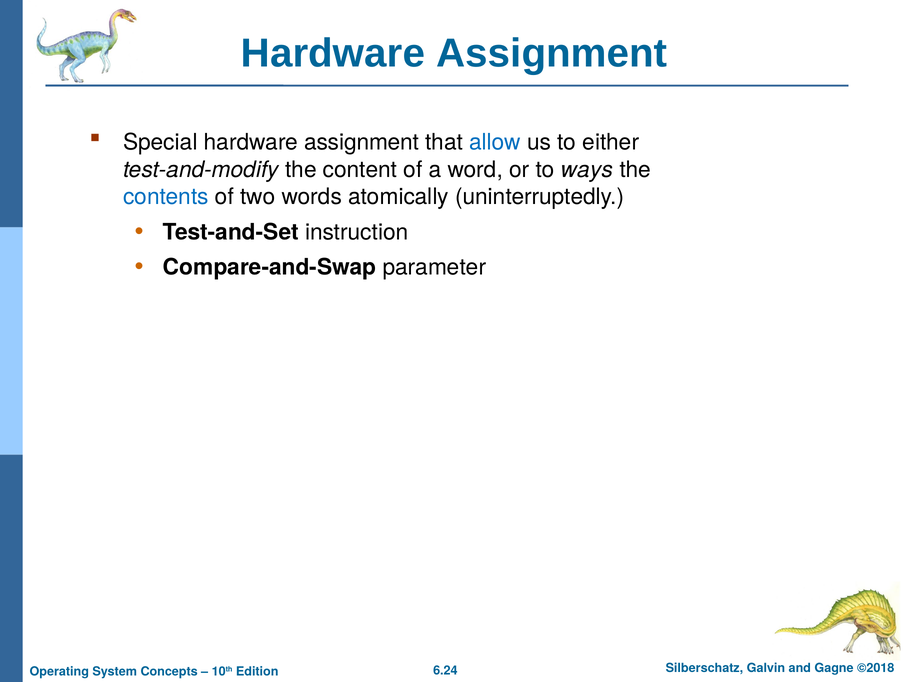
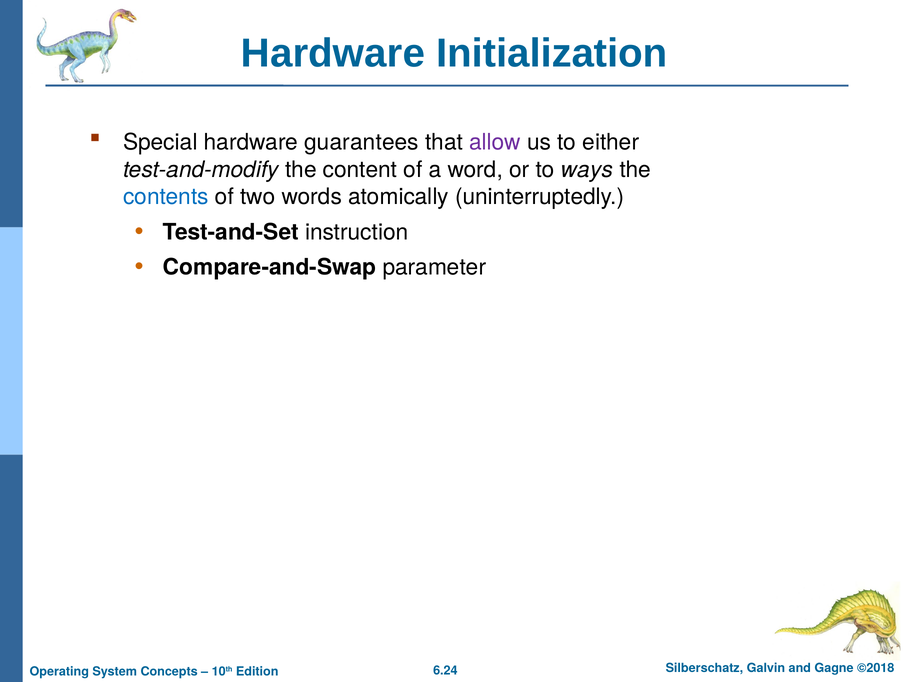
Assignment at (552, 54): Assignment -> Initialization
Special hardware assignment: assignment -> guarantees
allow colour: blue -> purple
